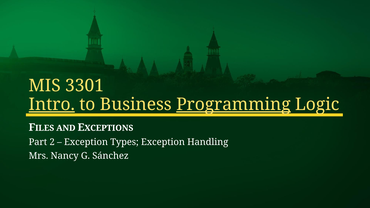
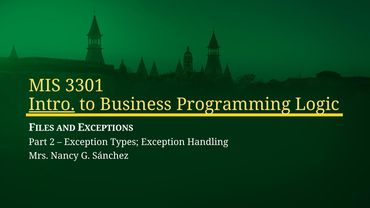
Programming underline: present -> none
